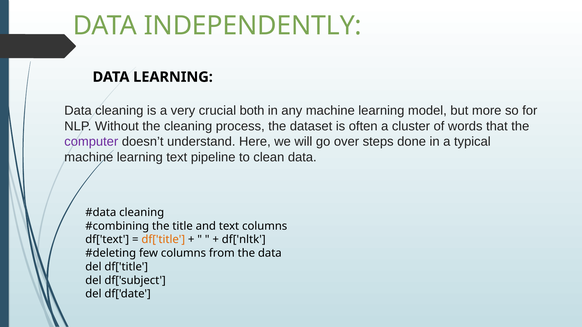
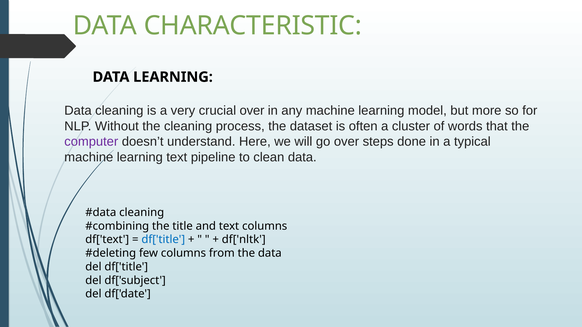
INDEPENDENTLY: INDEPENDENTLY -> CHARACTERISTIC
crucial both: both -> over
df['title at (163, 240) colour: orange -> blue
